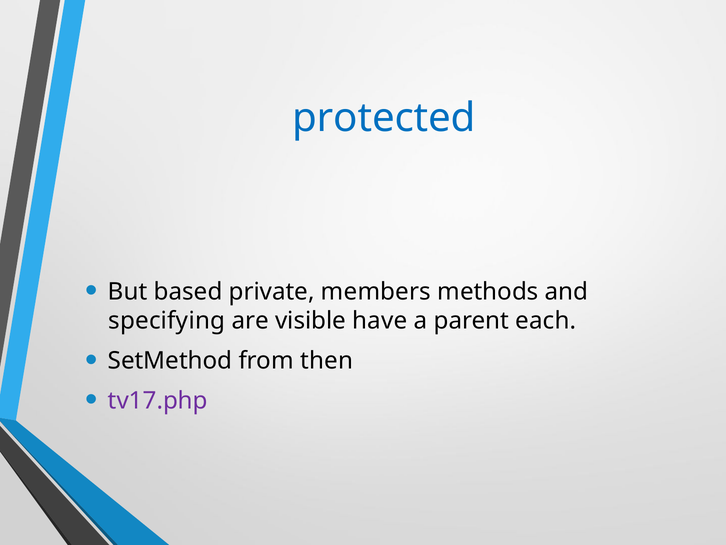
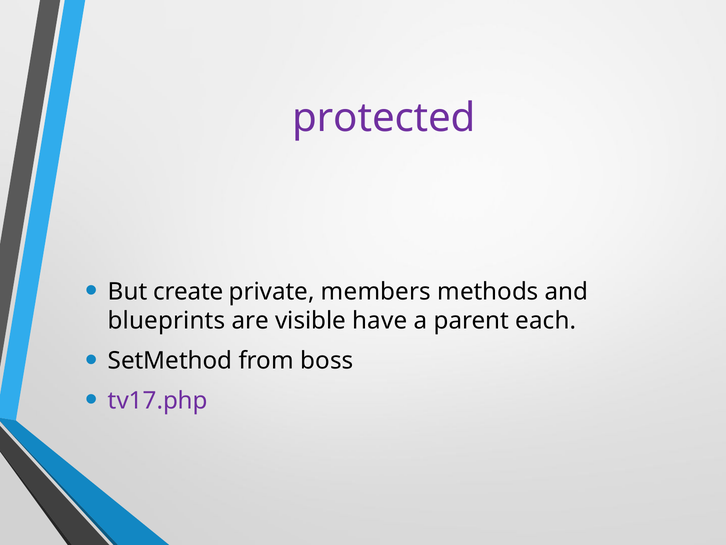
protected colour: blue -> purple
based: based -> create
specifying: specifying -> blueprints
then: then -> boss
